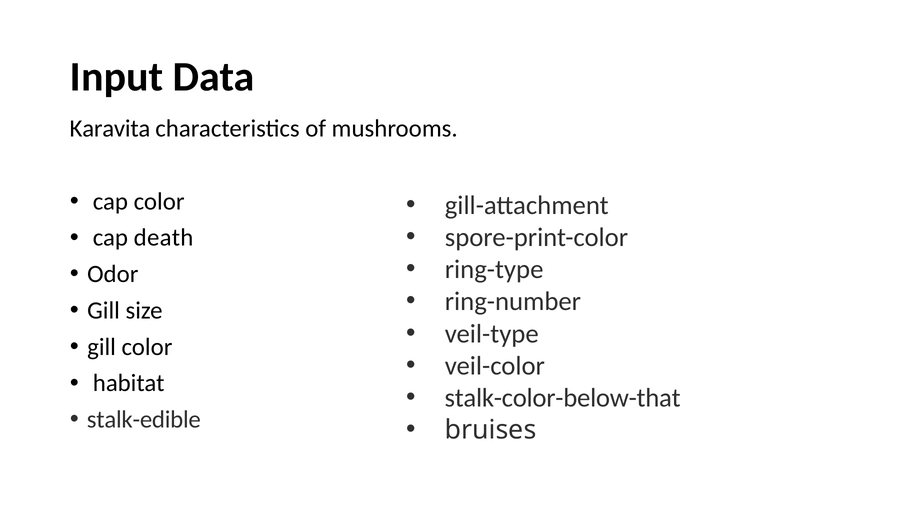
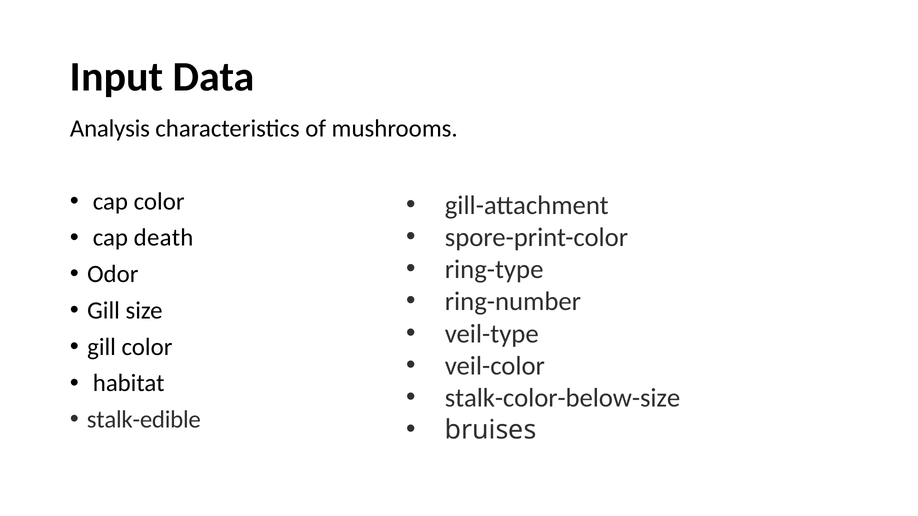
Karavita: Karavita -> Analysis
stalk-color-below-that: stalk-color-below-that -> stalk-color-below-size
